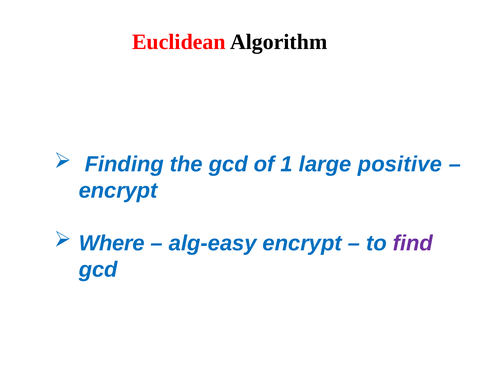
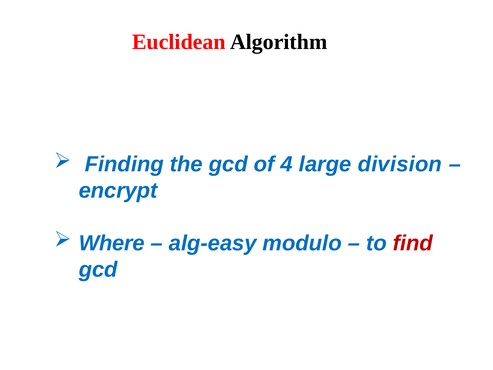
1: 1 -> 4
positive: positive -> division
alg-easy encrypt: encrypt -> modulo
find colour: purple -> red
